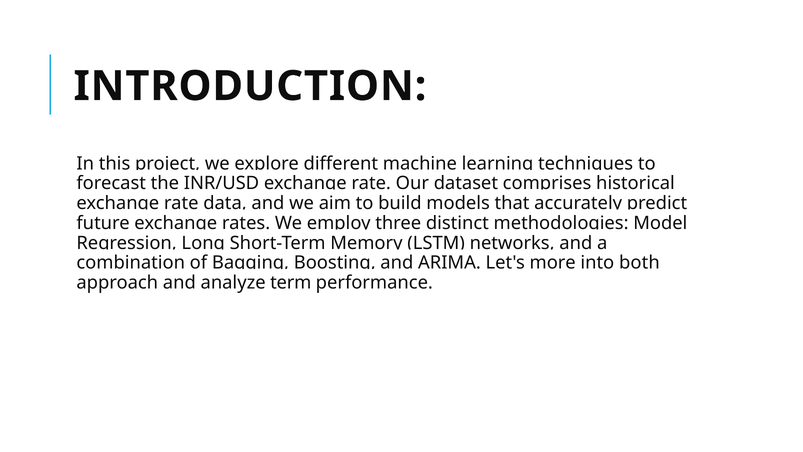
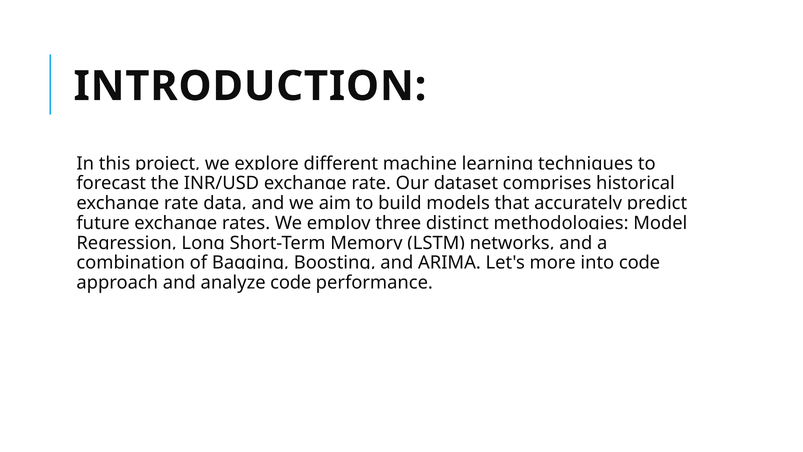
into both: both -> code
analyze term: term -> code
